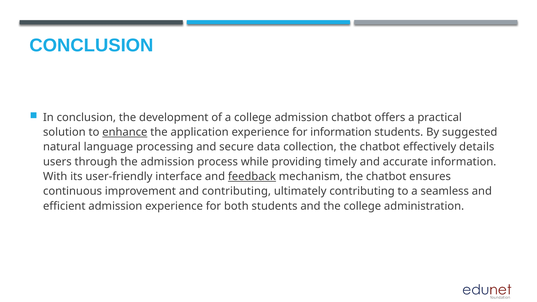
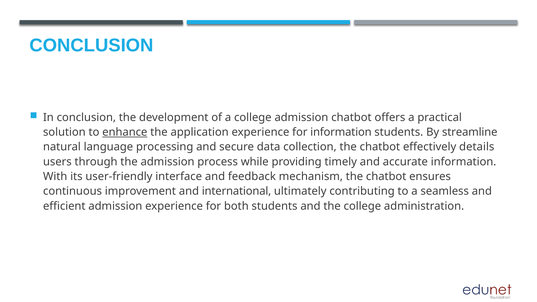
suggested: suggested -> streamline
feedback underline: present -> none
and contributing: contributing -> international
